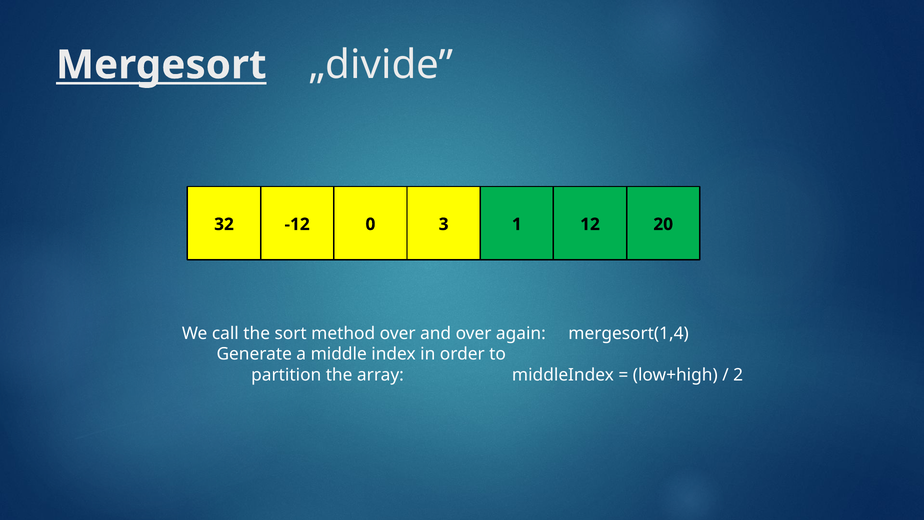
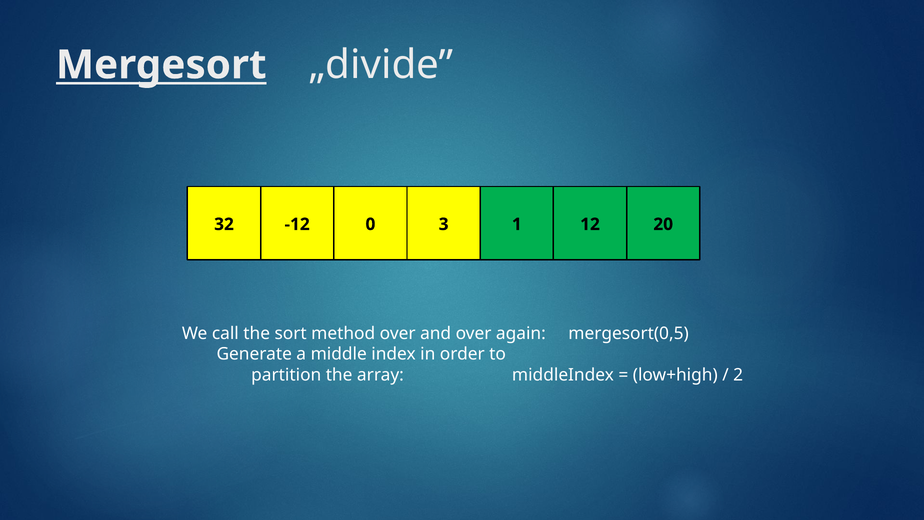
mergesort(1,4: mergesort(1,4 -> mergesort(0,5
